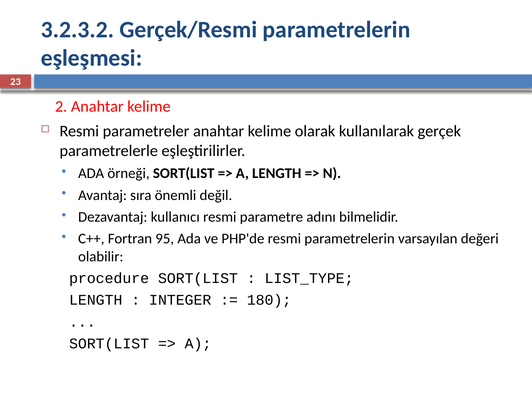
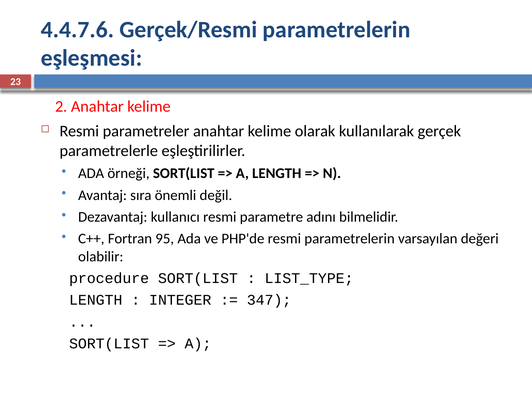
3.2.3.2: 3.2.3.2 -> 4.4.7.6
180: 180 -> 347
